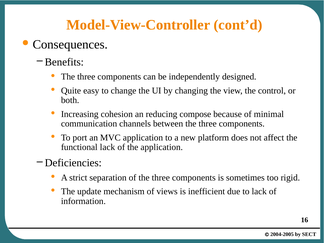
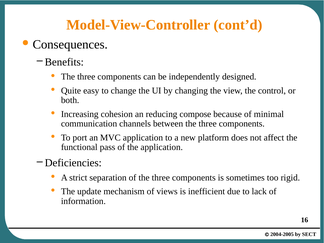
functional lack: lack -> pass
